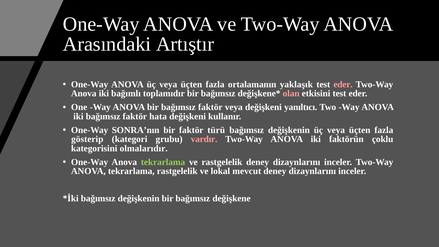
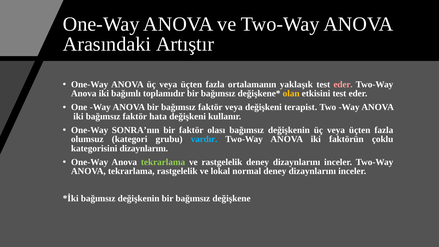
olan colour: pink -> yellow
yanıltıcı: yanıltıcı -> terapist
türü: türü -> olası
gösterip: gösterip -> olumsuz
vardır colour: pink -> light blue
kategorisini olmalarıdır: olmalarıdır -> dizaynlarını
mevcut: mevcut -> normal
